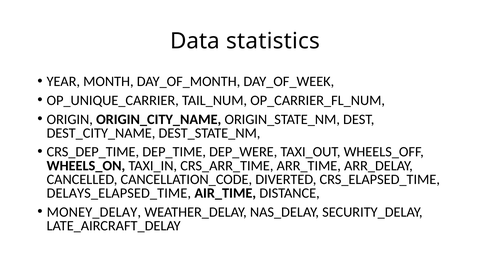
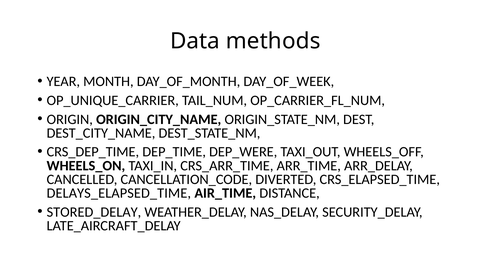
statistics: statistics -> methods
MONEY_DELAY: MONEY_DELAY -> STORED_DELAY
